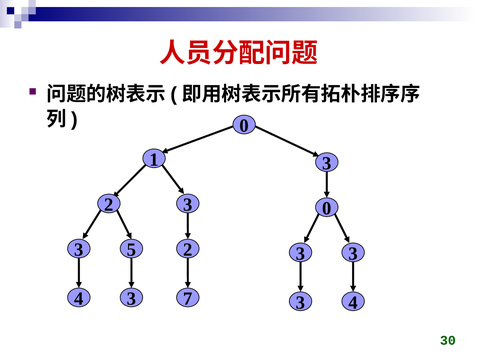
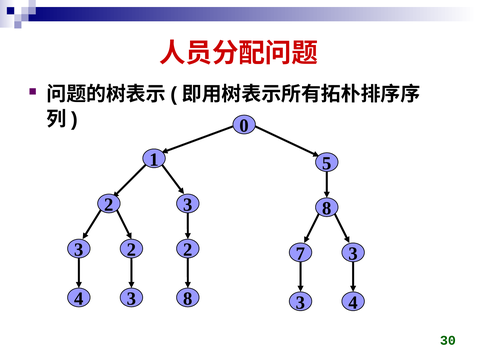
1 3: 3 -> 5
3 0: 0 -> 8
3 5: 5 -> 2
3 at (301, 253): 3 -> 7
4 7: 7 -> 8
